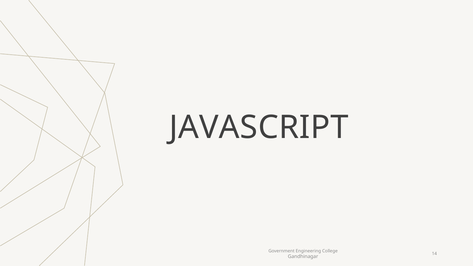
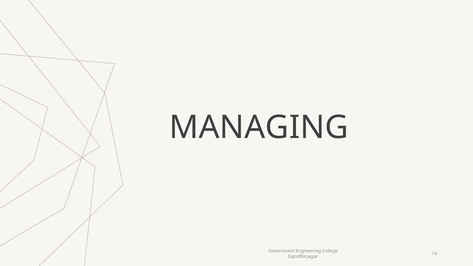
JAVASCRIPT: JAVASCRIPT -> MANAGING
